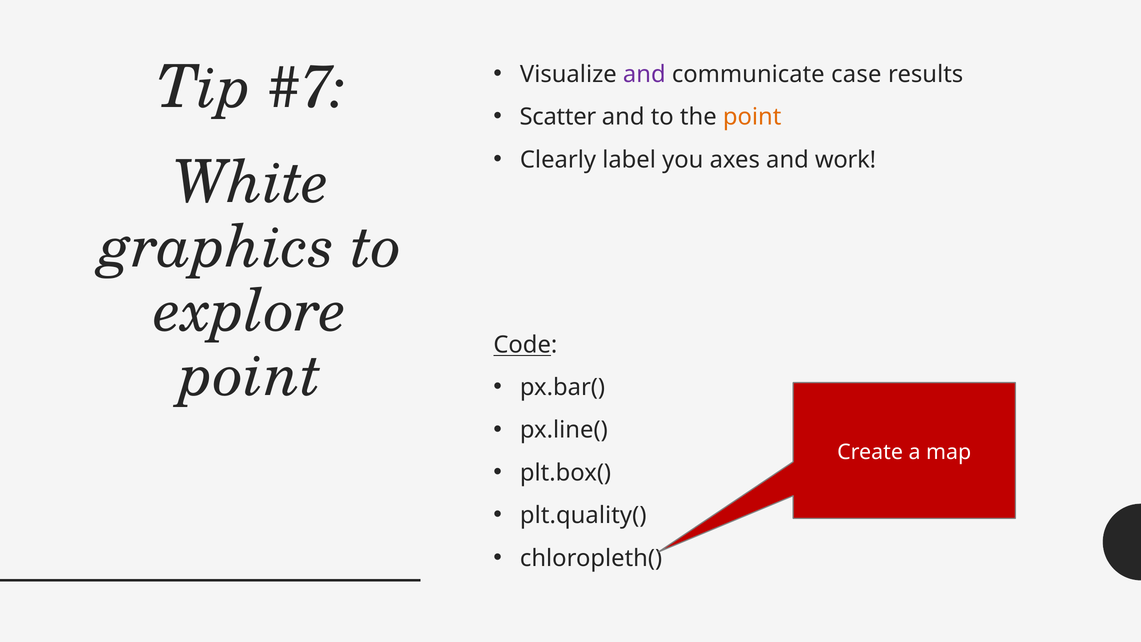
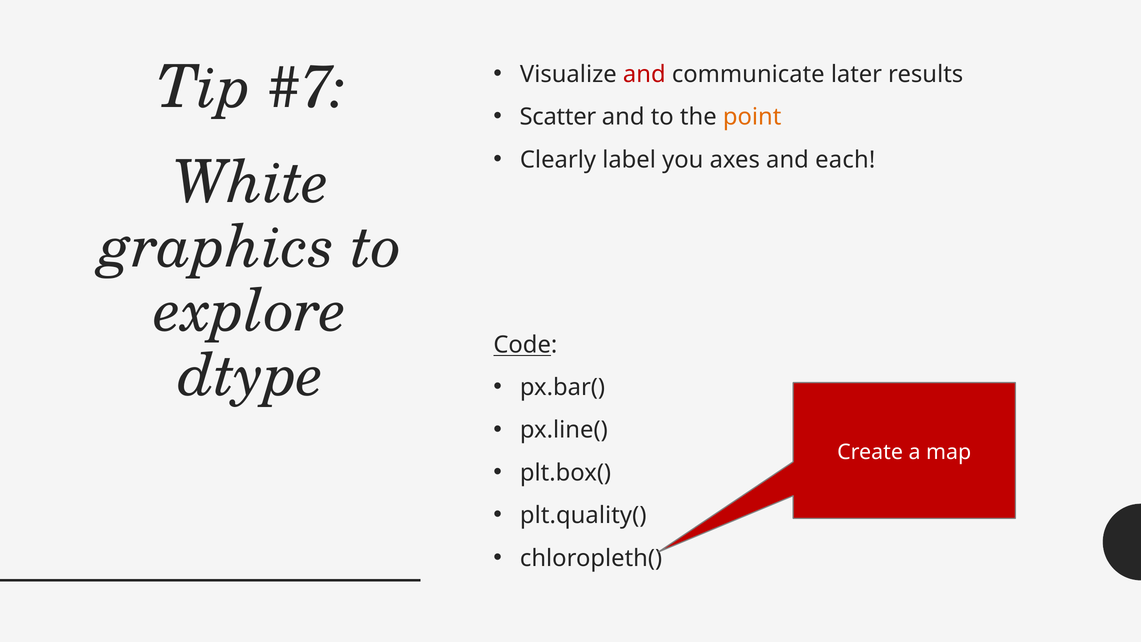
and at (644, 74) colour: purple -> red
case: case -> later
work: work -> each
point at (250, 375): point -> dtype
